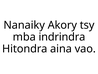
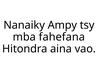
Akory: Akory -> Ampy
indrindra: indrindra -> fahefana
